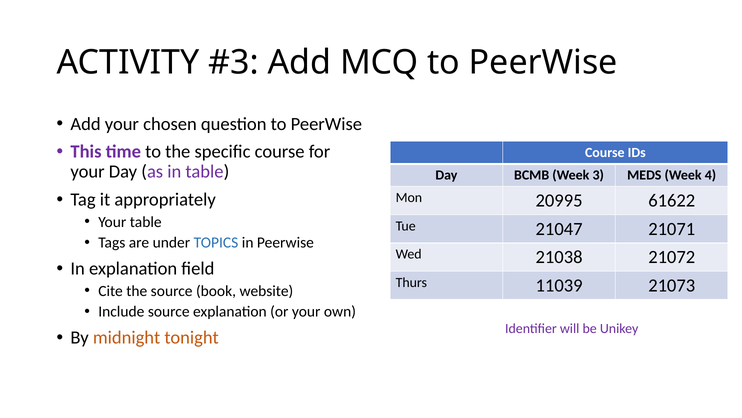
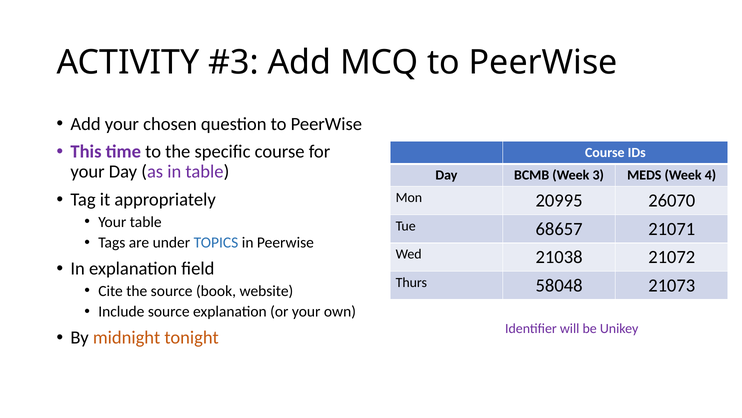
61622: 61622 -> 26070
21047: 21047 -> 68657
11039: 11039 -> 58048
